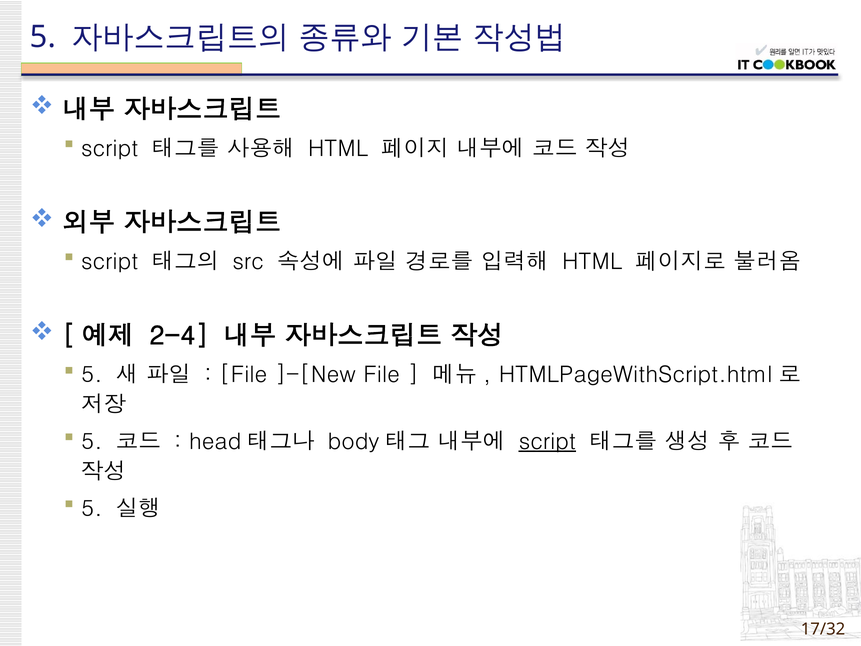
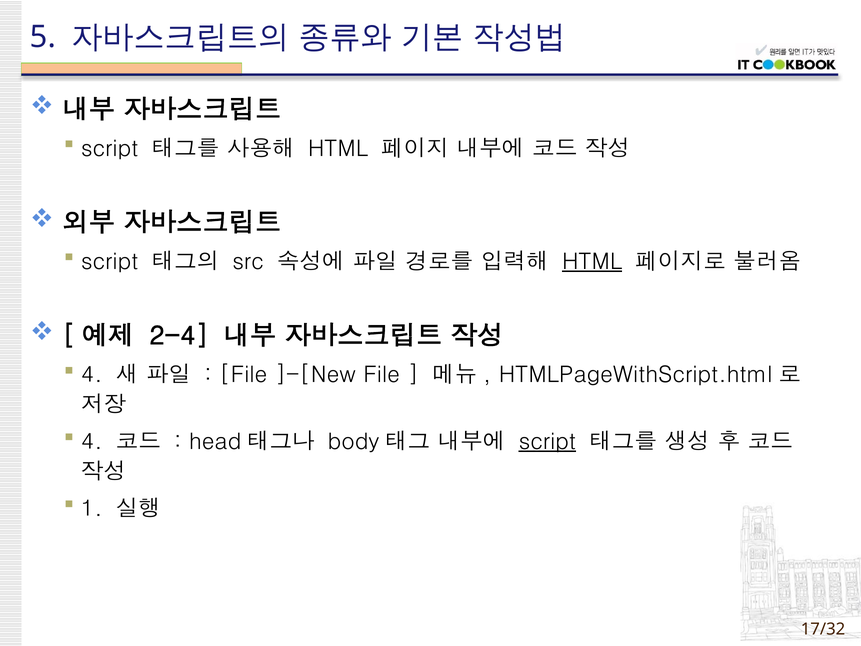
HTML at (592, 262) underline: none -> present
5 at (92, 375): 5 -> 4
5 at (92, 441): 5 -> 4
5 at (92, 508): 5 -> 1
